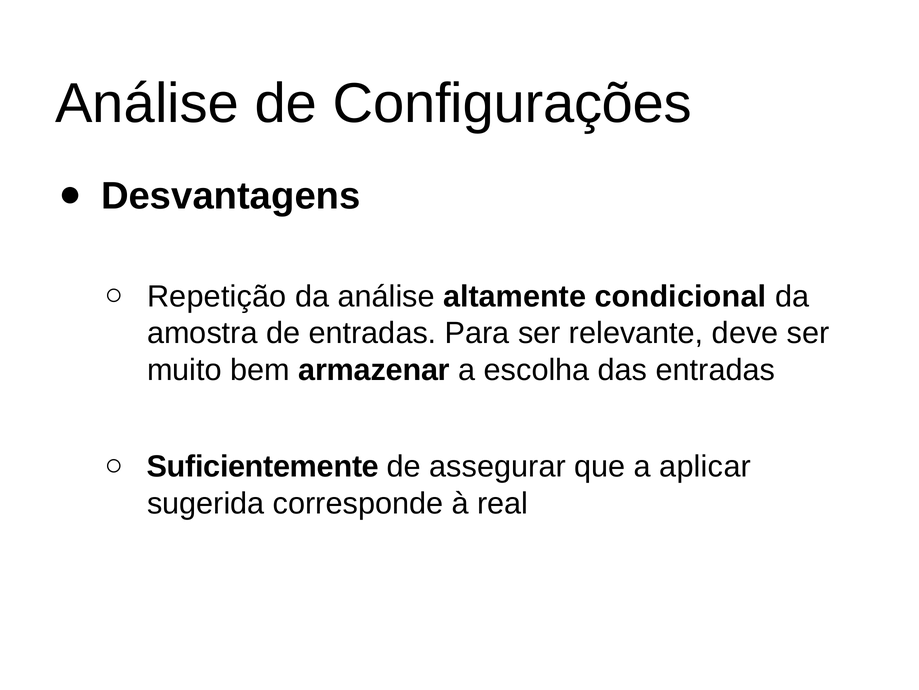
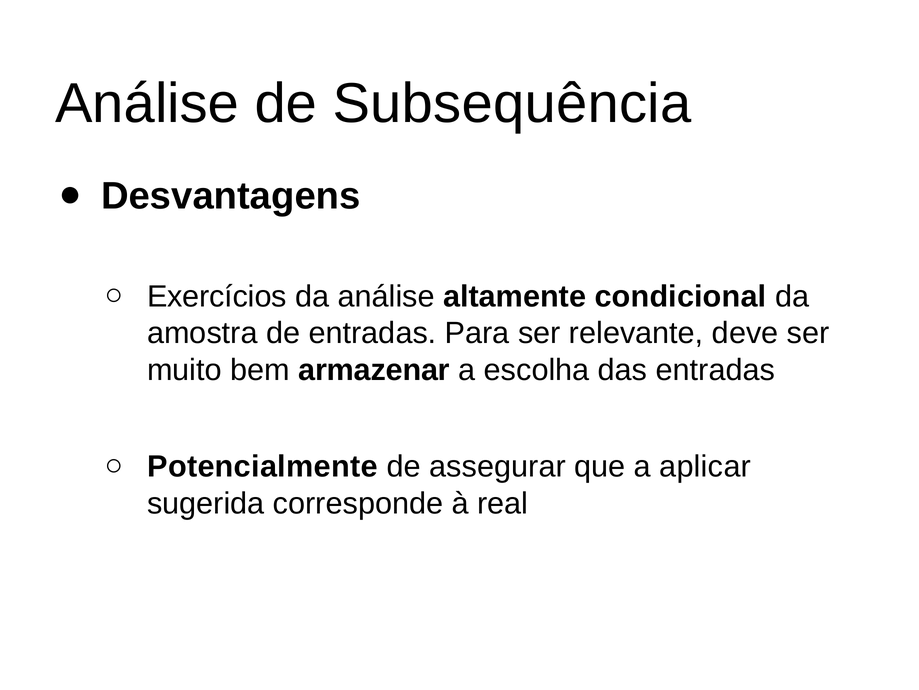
Configurações: Configurações -> Subsequência
Repetição: Repetição -> Exercícios
Suficientemente: Suficientemente -> Potencialmente
